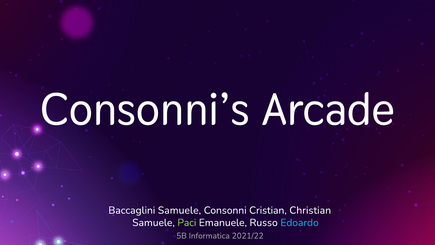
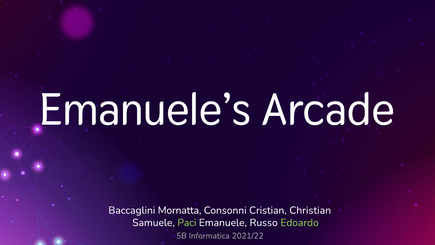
Consonni’s: Consonni’s -> Emanuele’s
Baccaglini Samuele: Samuele -> Mornatta
Edoardo colour: light blue -> light green
